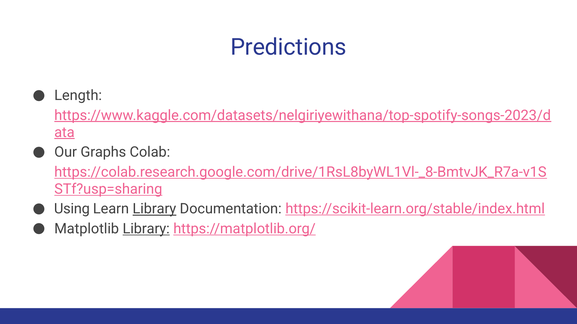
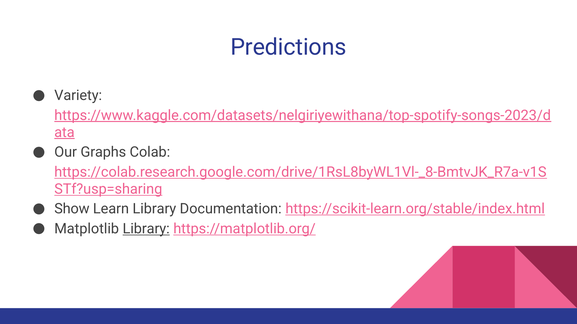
Length: Length -> Variety
Using: Using -> Show
Library at (154, 209) underline: present -> none
